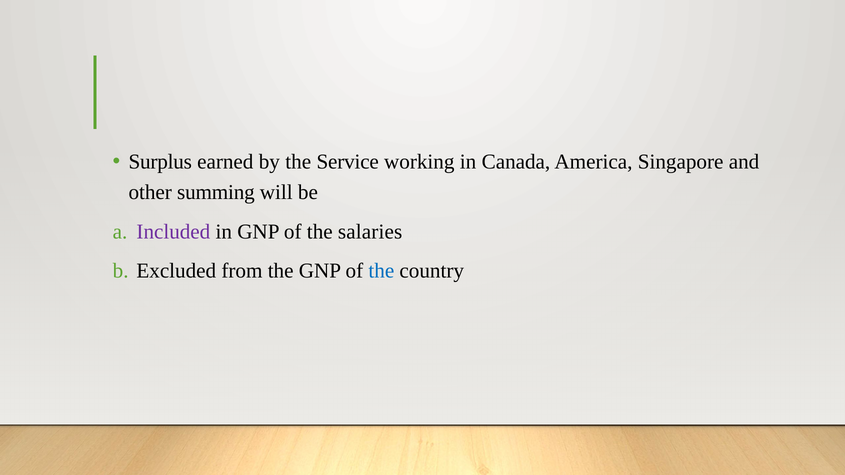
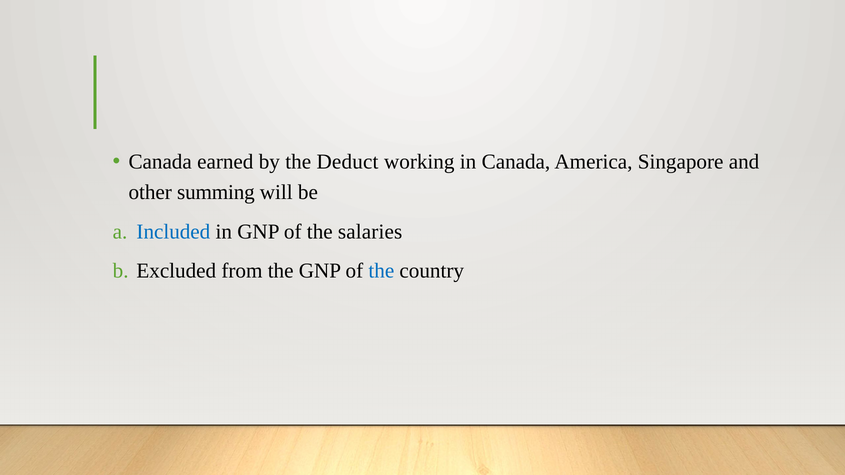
Surplus at (160, 162): Surplus -> Canada
Service: Service -> Deduct
Included colour: purple -> blue
